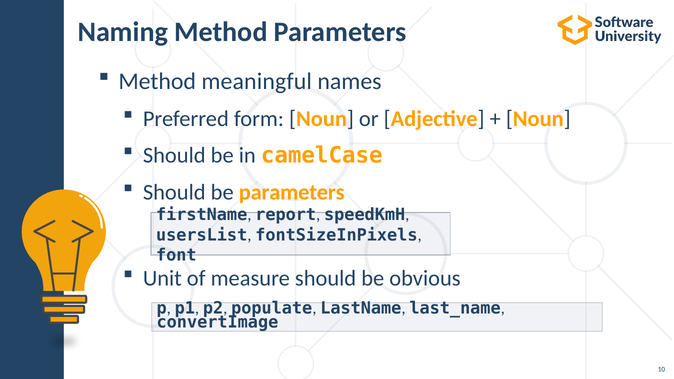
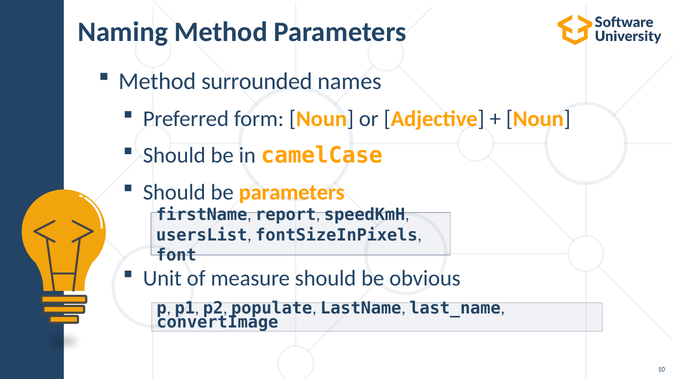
meaningful: meaningful -> surrounded
